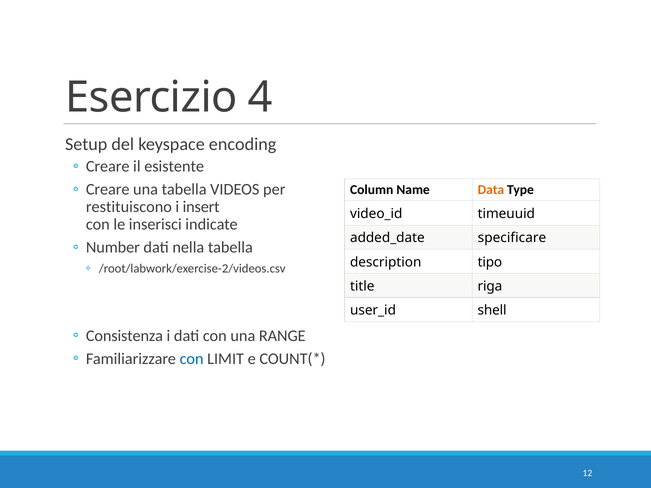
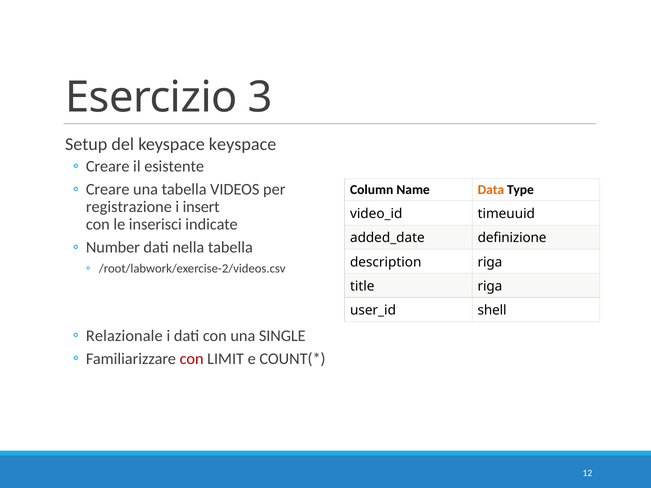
4: 4 -> 3
keyspace encoding: encoding -> keyspace
restituiscono: restituiscono -> registrazione
specificare: specificare -> definizione
description tipo: tipo -> riga
Consistenza: Consistenza -> Relazionale
RANGE: RANGE -> SINGLE
con at (192, 359) colour: blue -> red
